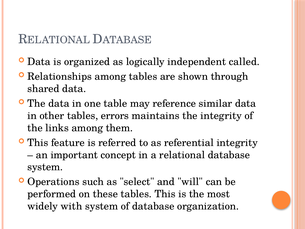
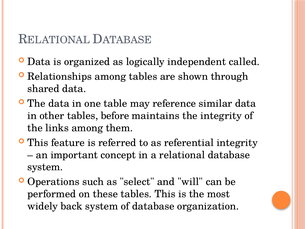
errors: errors -> before
with: with -> back
